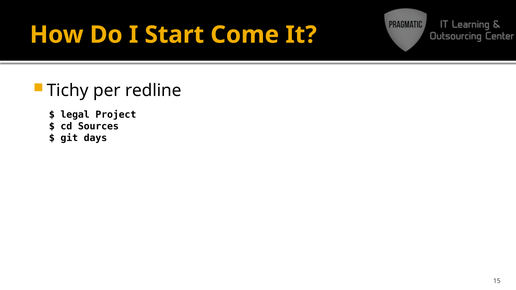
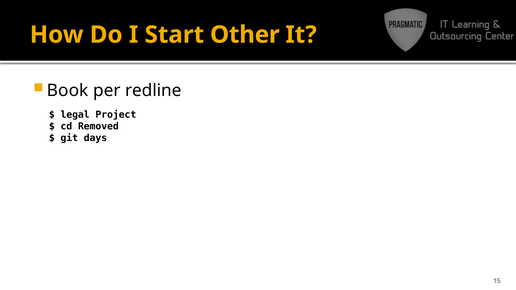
Come: Come -> Other
Tichy: Tichy -> Book
Sources: Sources -> Removed
